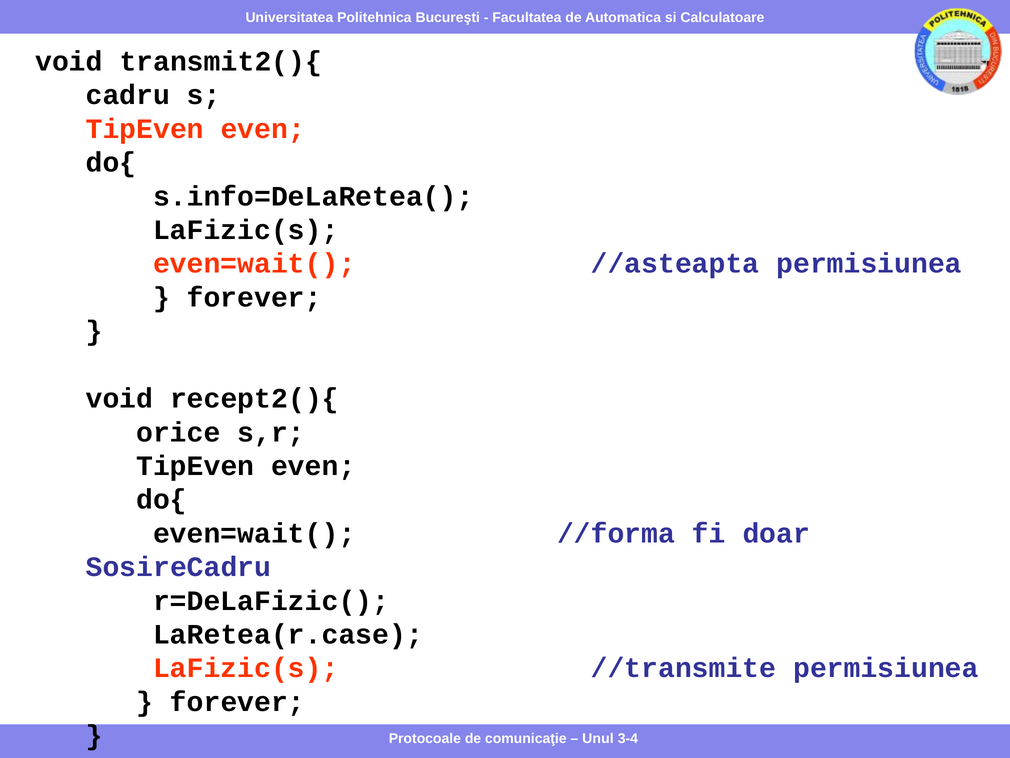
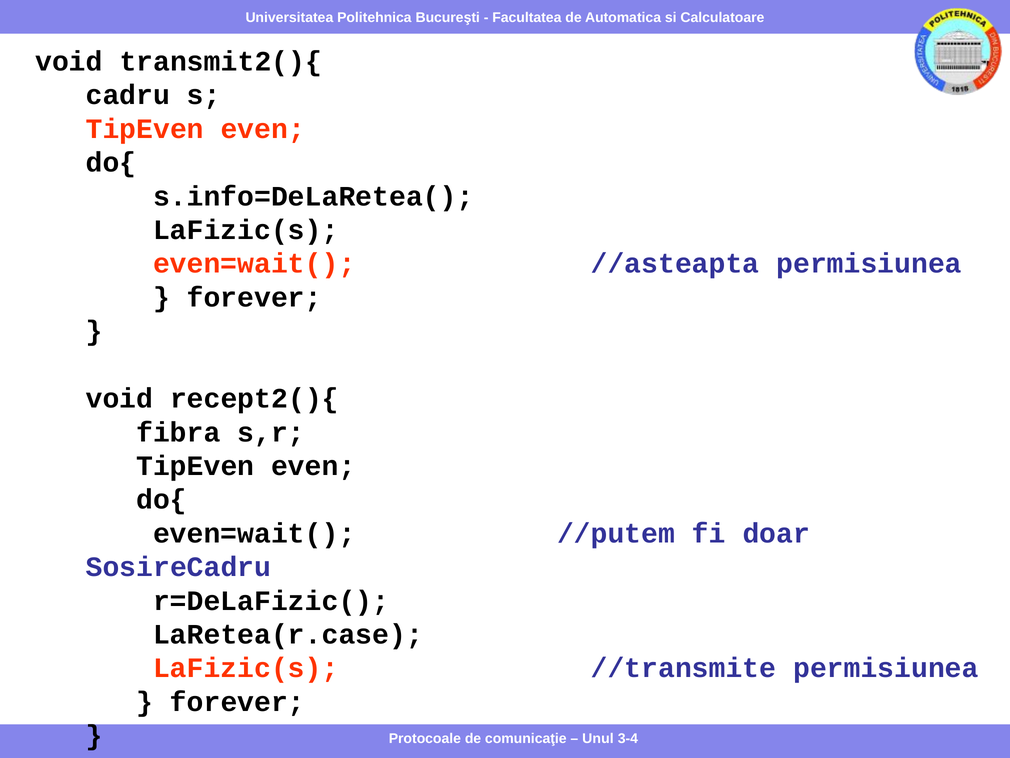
orice: orice -> fibra
//forma: //forma -> //putem
